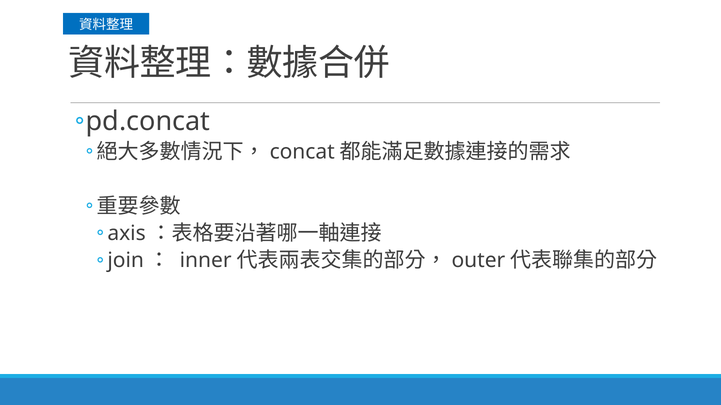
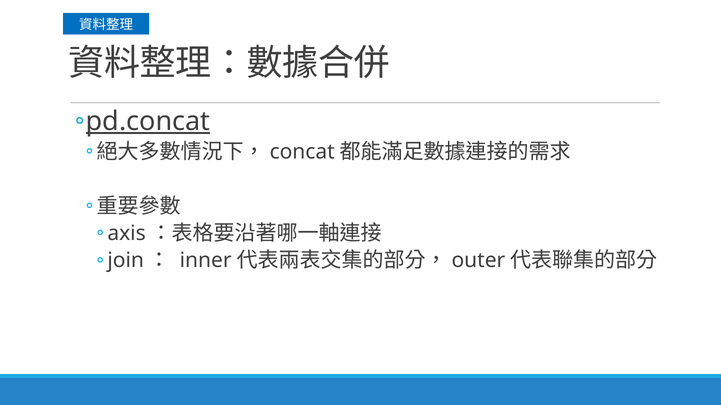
pd.concat underline: none -> present
